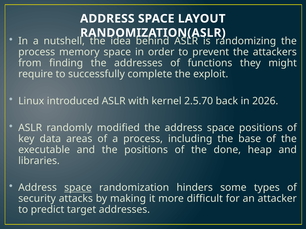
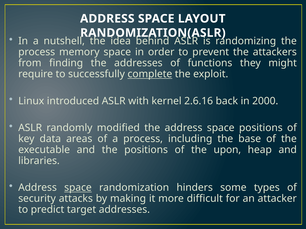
complete underline: none -> present
2.5.70: 2.5.70 -> 2.6.16
2026: 2026 -> 2000
done: done -> upon
